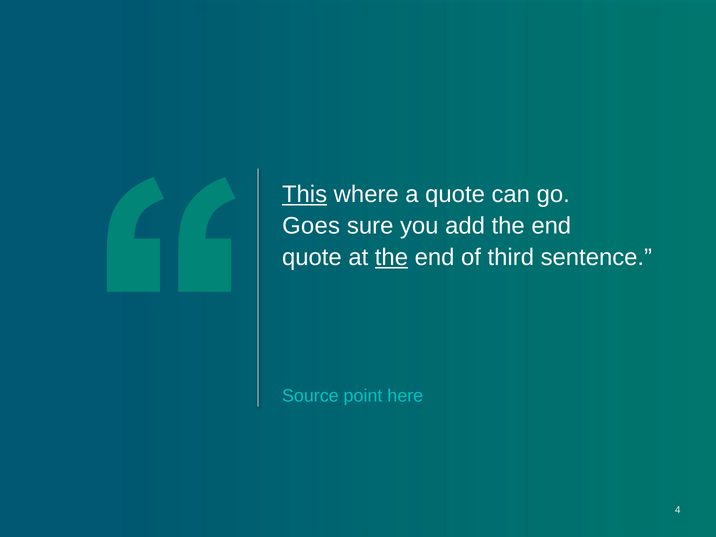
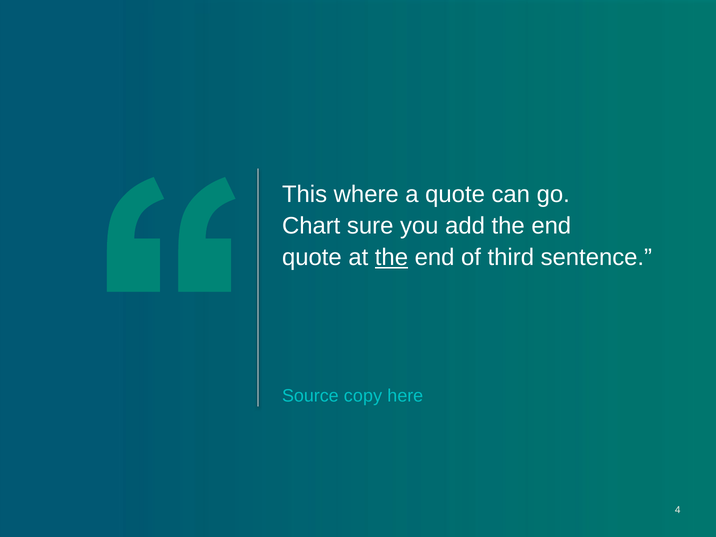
This underline: present -> none
Goes: Goes -> Chart
point: point -> copy
